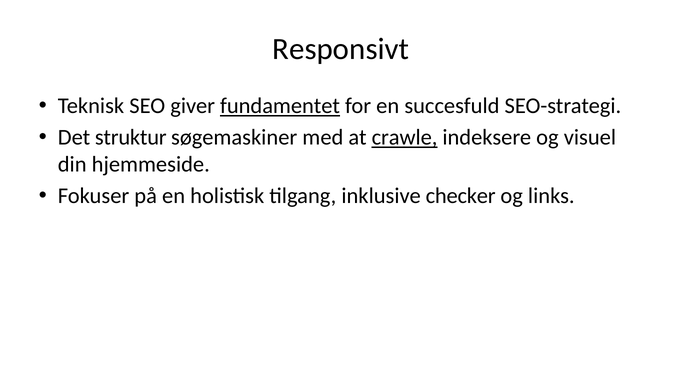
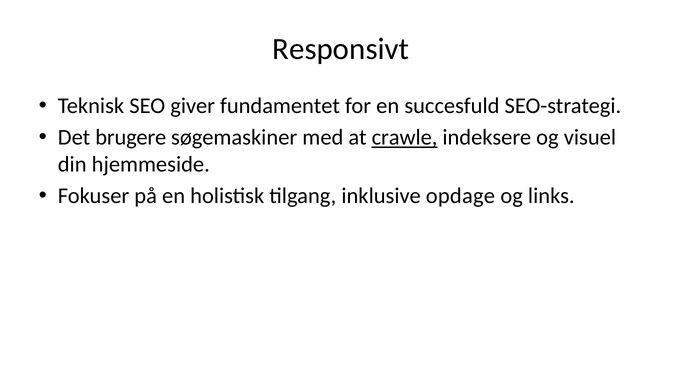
fundamentet underline: present -> none
struktur: struktur -> brugere
checker: checker -> opdage
